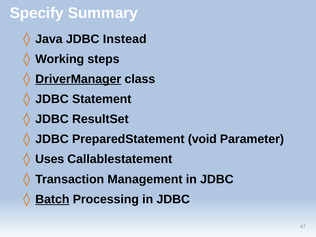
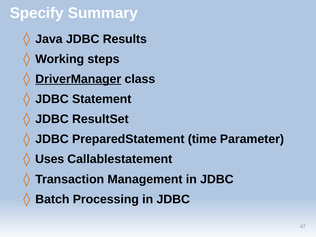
Instead: Instead -> Results
void: void -> time
Batch underline: present -> none
